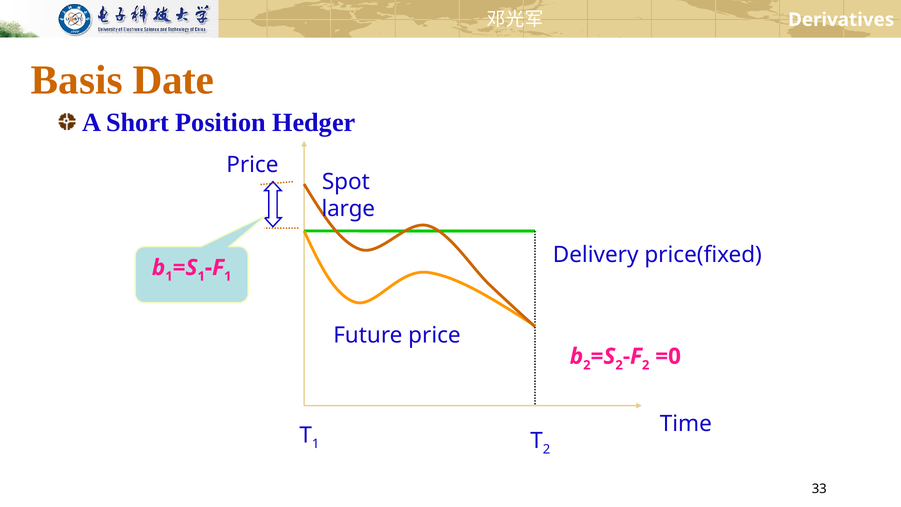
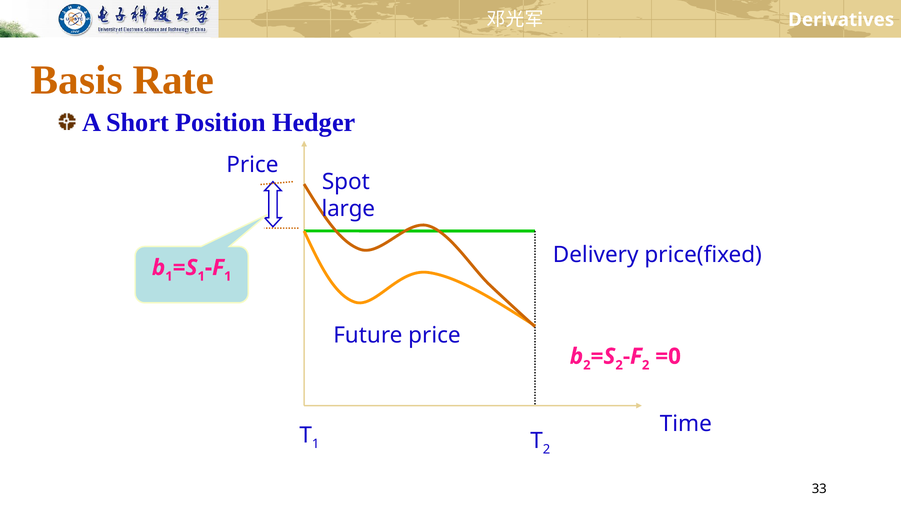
Date: Date -> Rate
